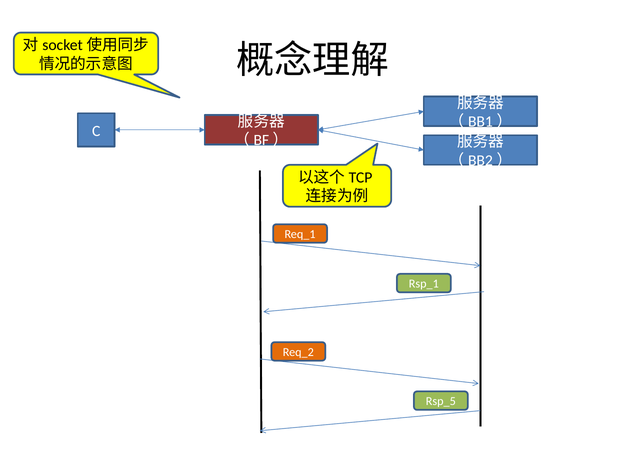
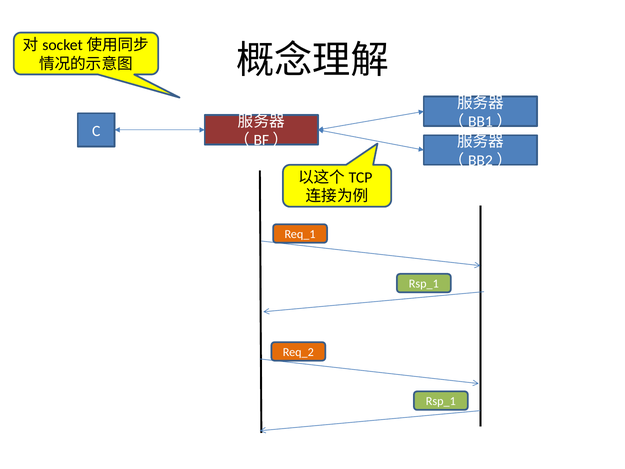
Rsp_5 at (441, 401): Rsp_5 -> Rsp_1
